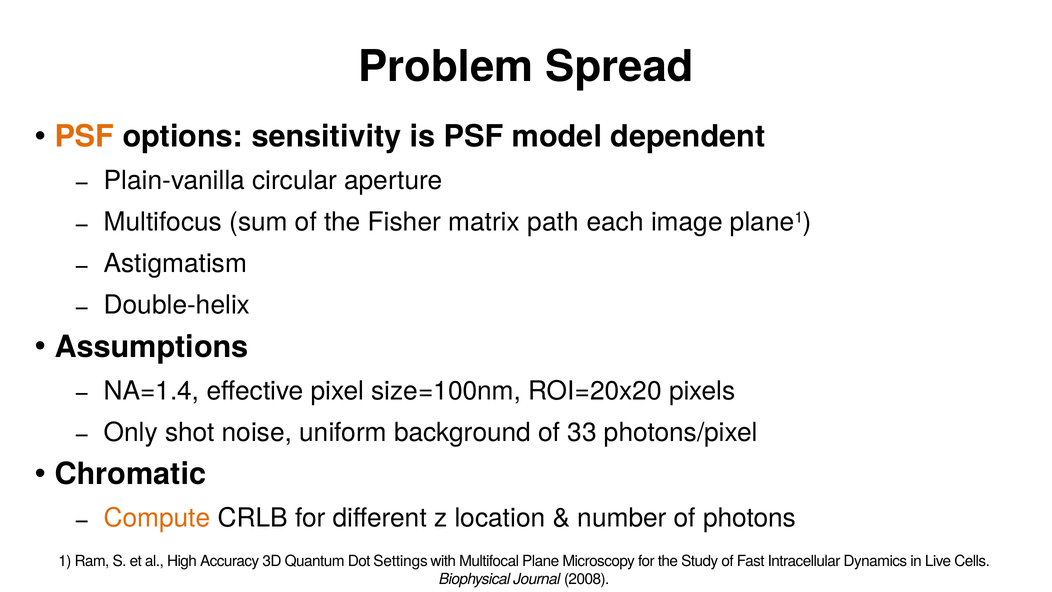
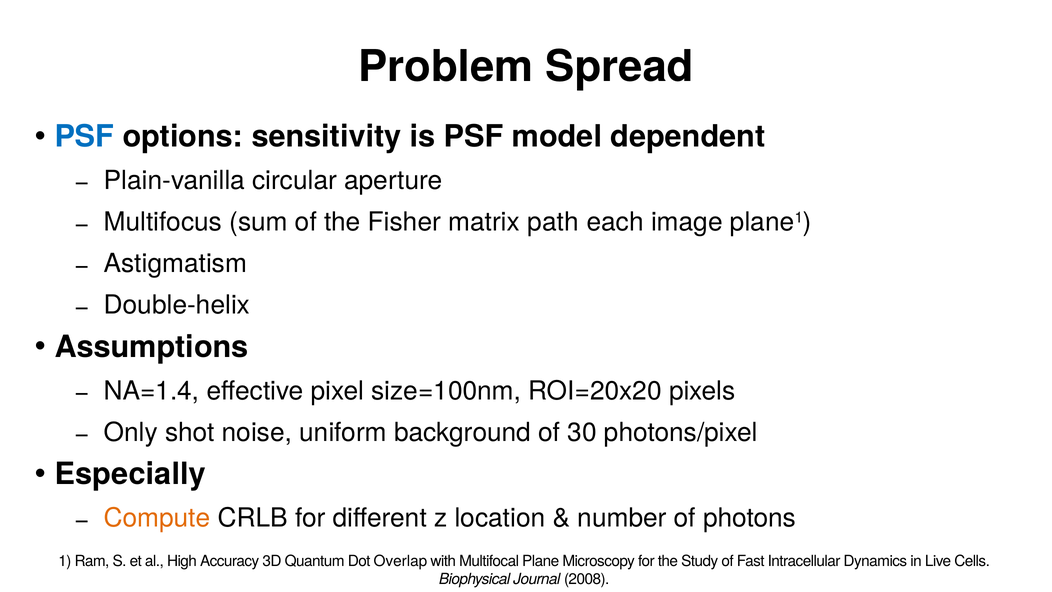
PSF at (84, 137) colour: orange -> blue
33: 33 -> 30
Chromatic: Chromatic -> Especially
Settings: Settings -> Overlap
